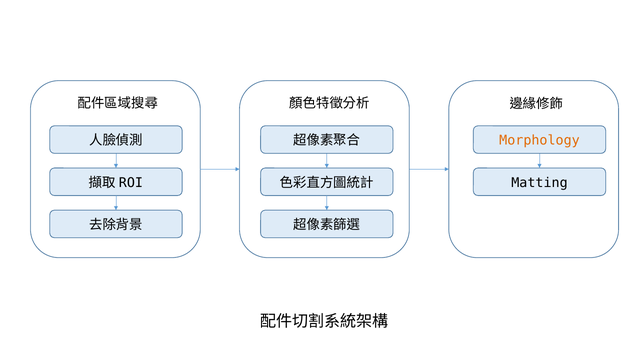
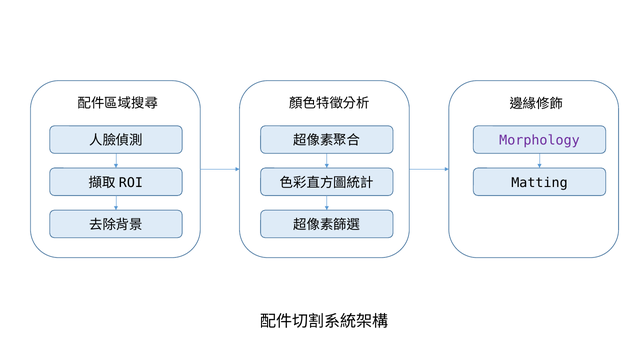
Morphology colour: orange -> purple
